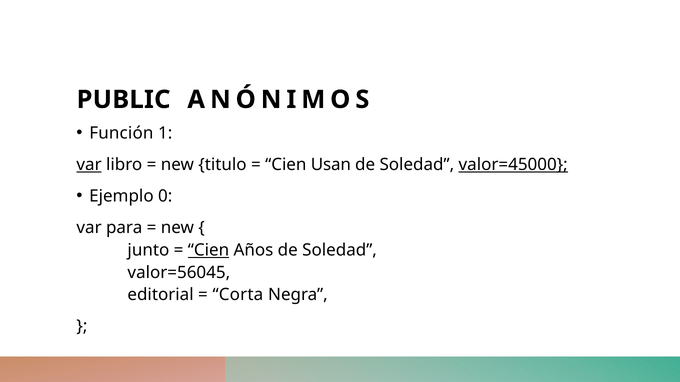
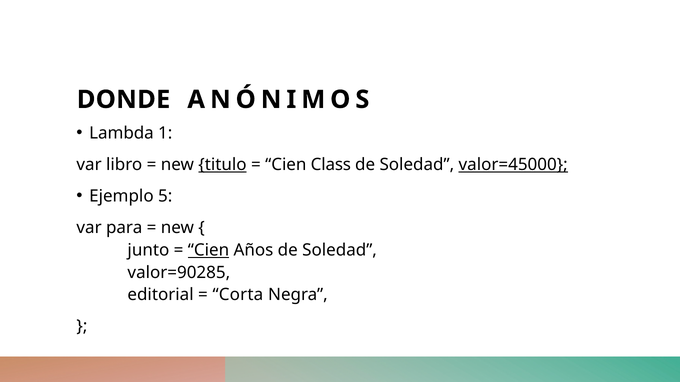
PUBLIC: PUBLIC -> DONDE
Función: Función -> Lambda
var at (89, 165) underline: present -> none
titulo underline: none -> present
Usan: Usan -> Class
0: 0 -> 5
valor=56045: valor=56045 -> valor=90285
